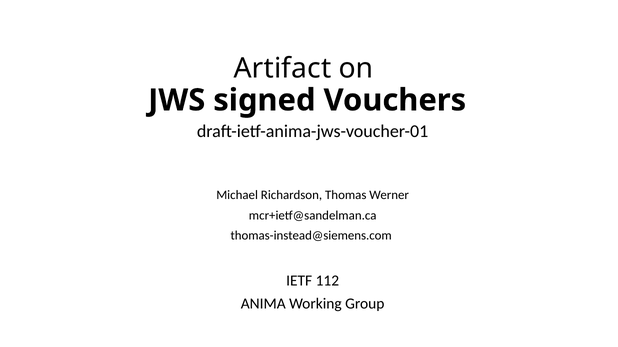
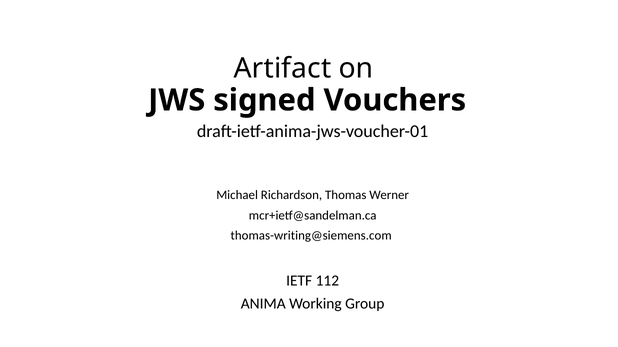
thomas-instead@siemens.com: thomas-instead@siemens.com -> thomas-writing@siemens.com
